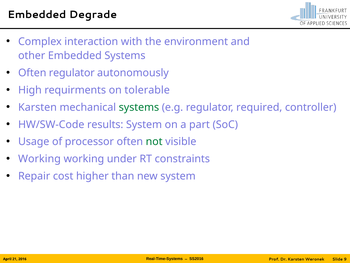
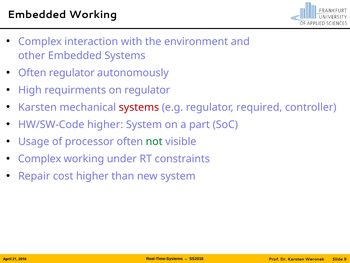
Embedded Degrade: Degrade -> Working
on tolerable: tolerable -> regulator
systems at (139, 107) colour: green -> red
HW/SW-Code results: results -> higher
Working at (39, 159): Working -> Complex
